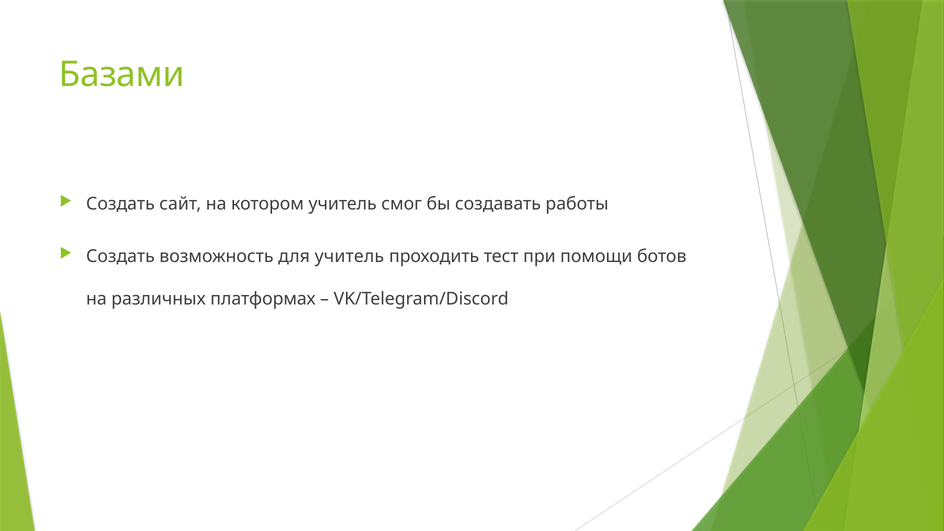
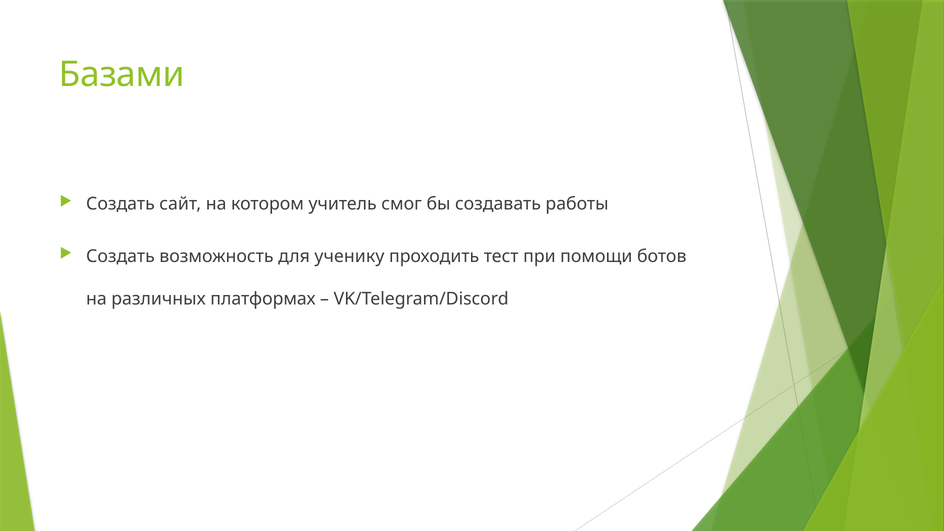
для учитель: учитель -> ученику
